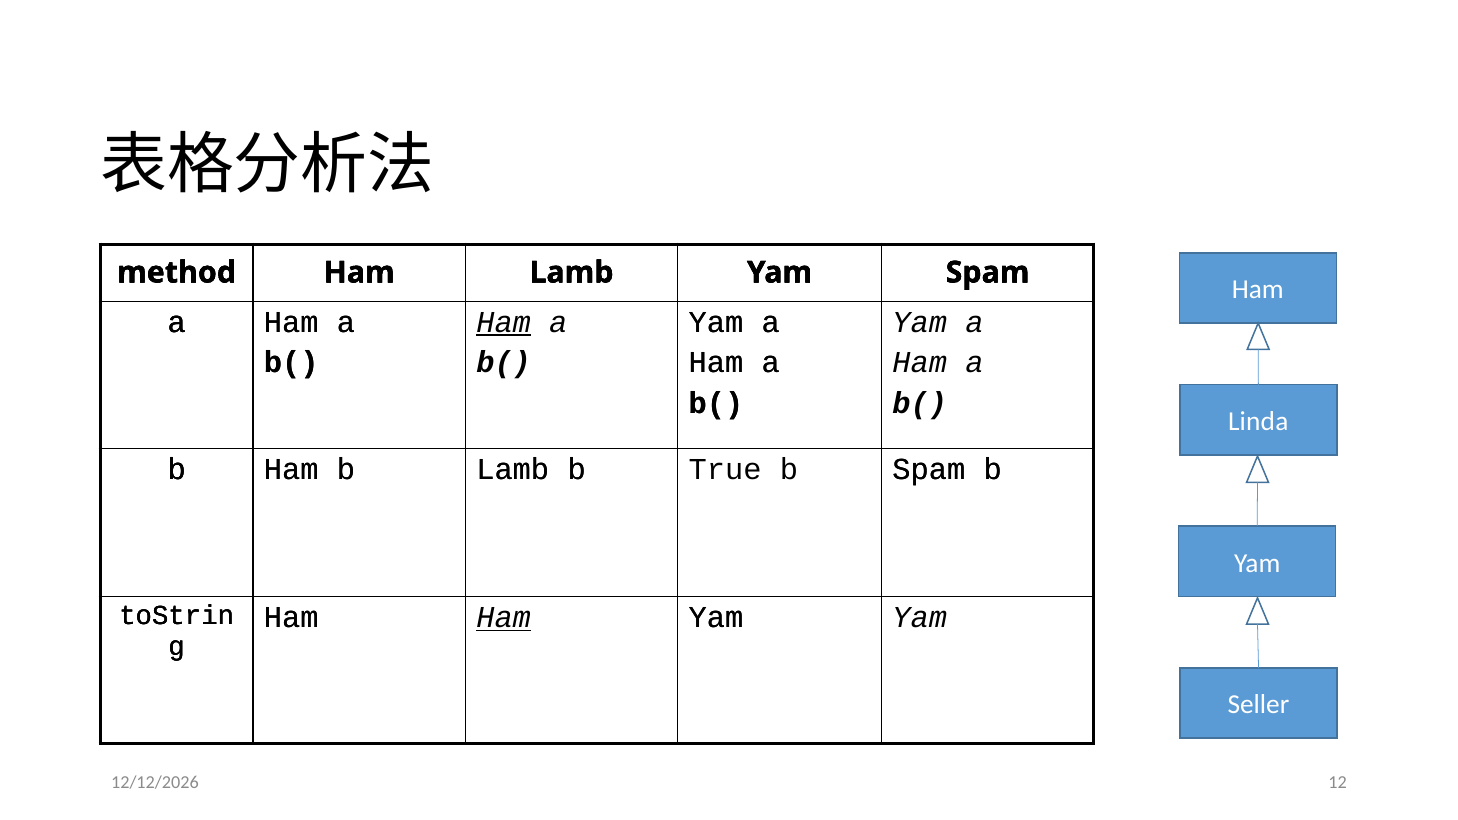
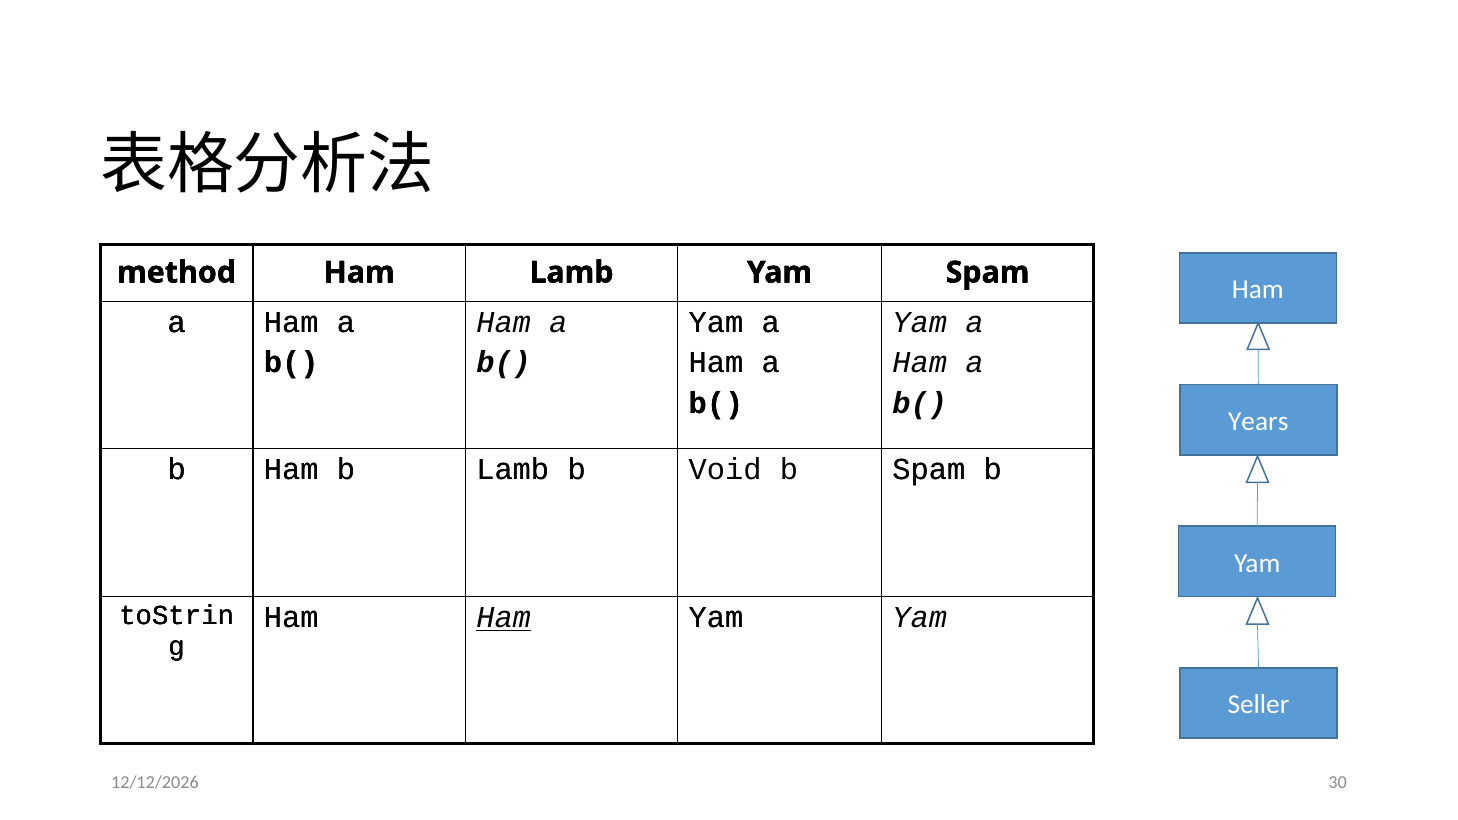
Ham at (504, 322) underline: present -> none
Linda: Linda -> Years
True: True -> Void
12: 12 -> 30
